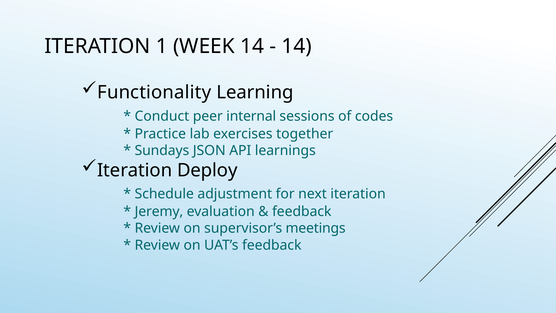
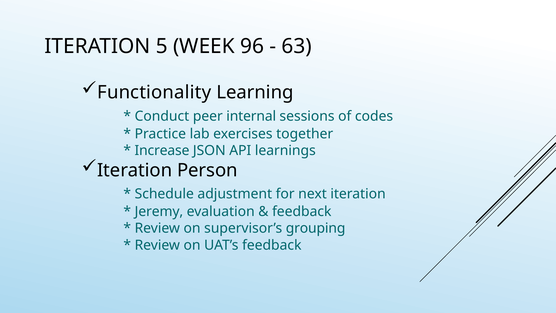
1: 1 -> 5
WEEK 14: 14 -> 96
14 at (297, 46): 14 -> 63
Sundays: Sundays -> Increase
Deploy: Deploy -> Person
meetings: meetings -> grouping
